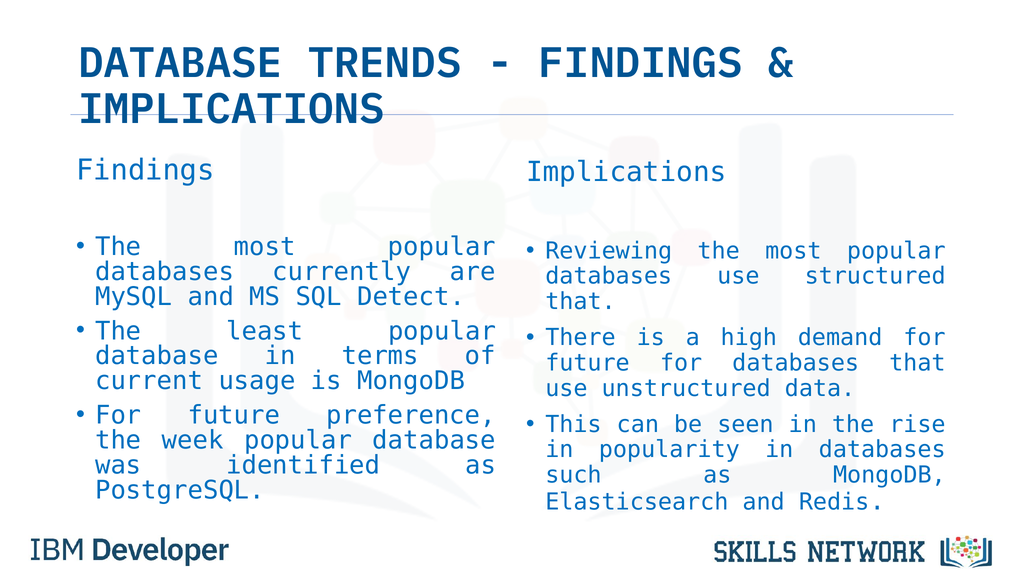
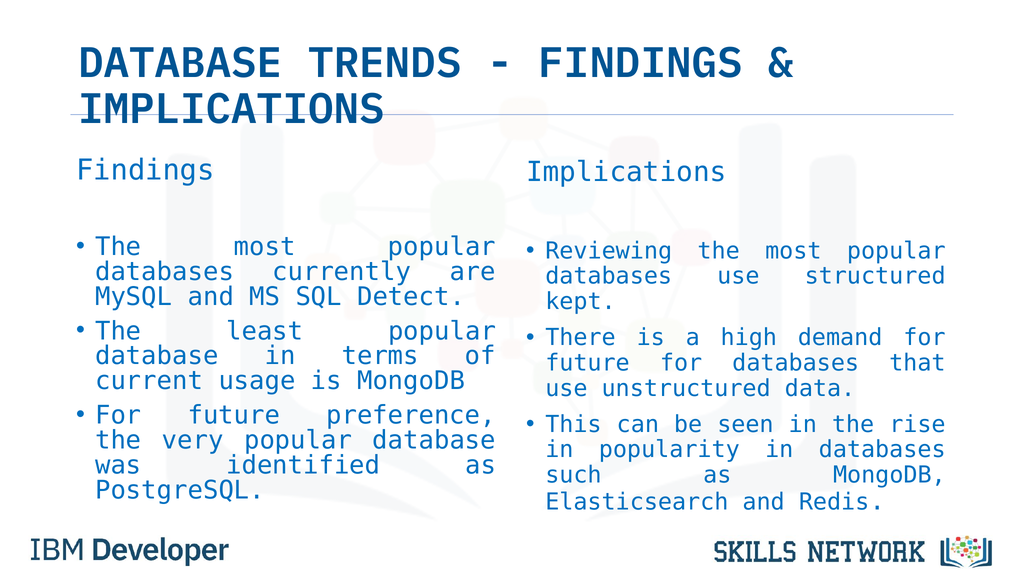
that at (581, 302): that -> kept
week: week -> very
